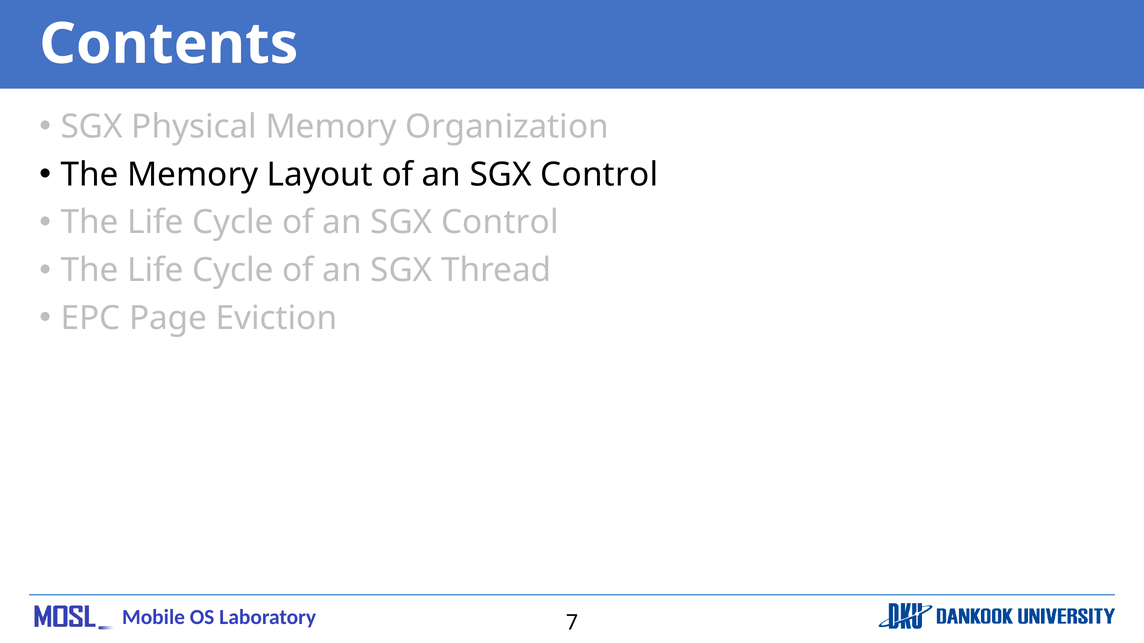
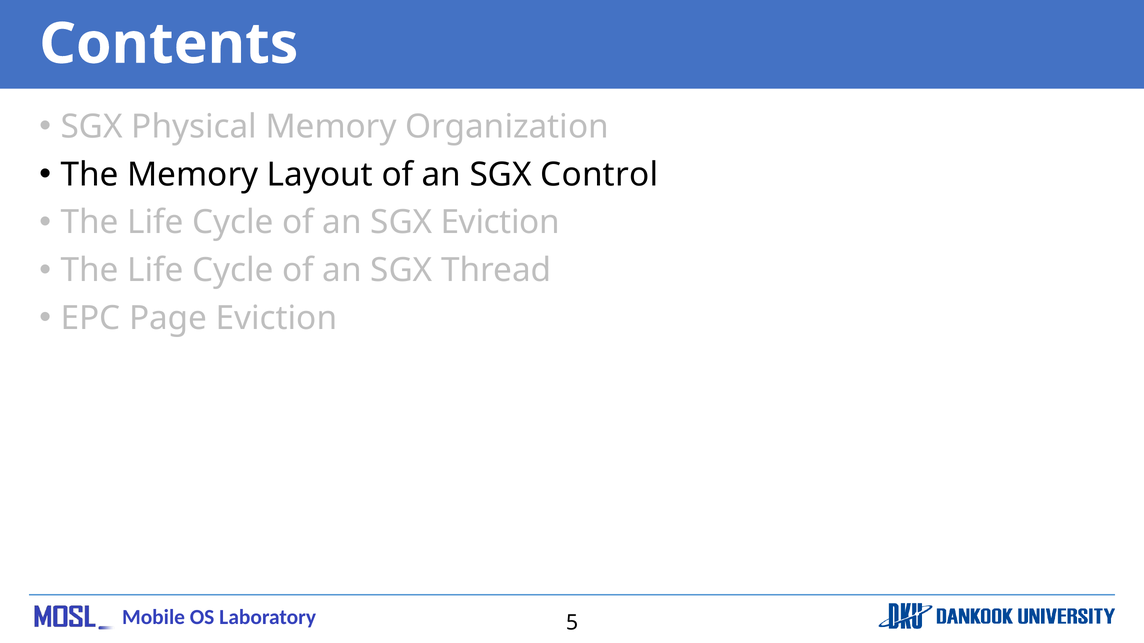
Control at (500, 223): Control -> Eviction
7: 7 -> 5
